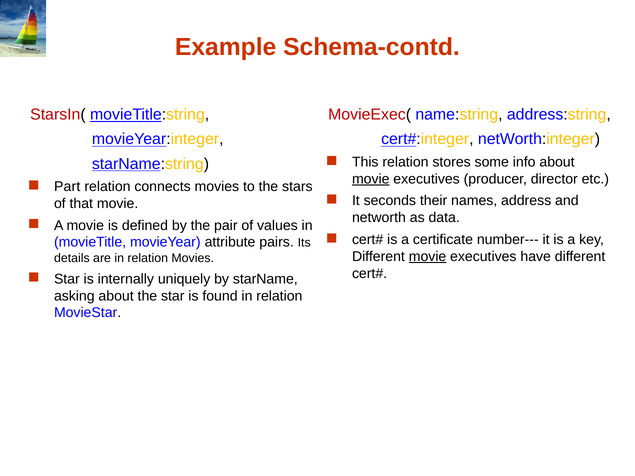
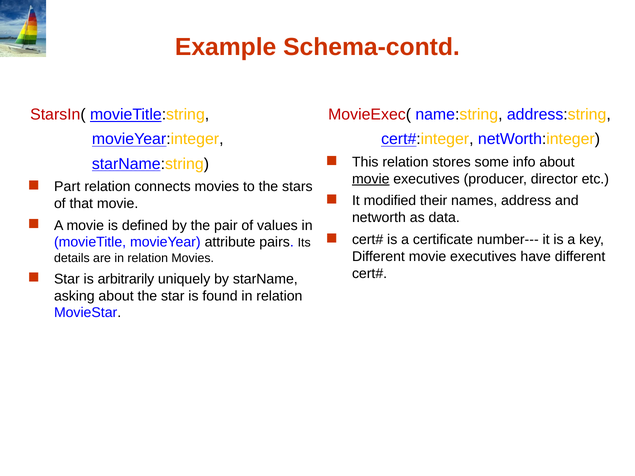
seconds: seconds -> modified
movie at (428, 257) underline: present -> none
internally: internally -> arbitrarily
